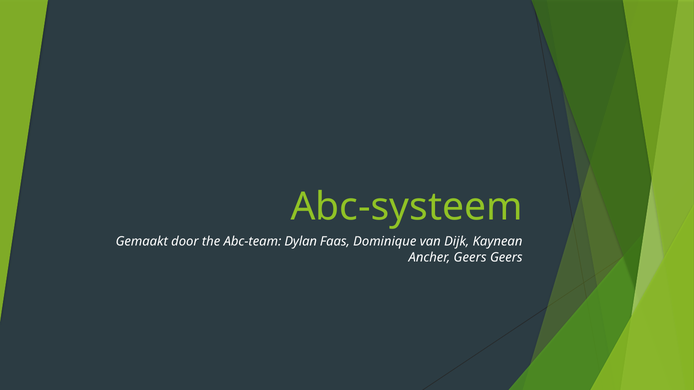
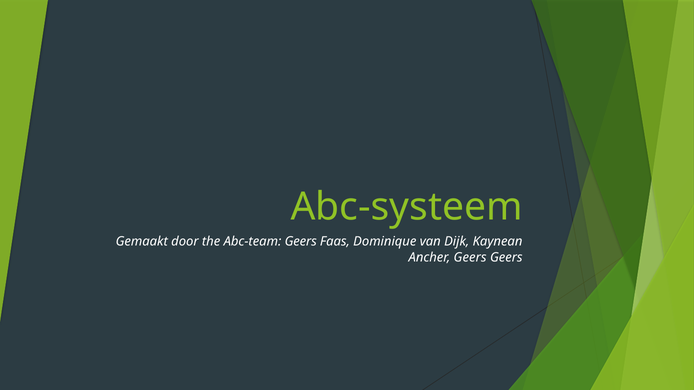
Abc-team Dylan: Dylan -> Geers
